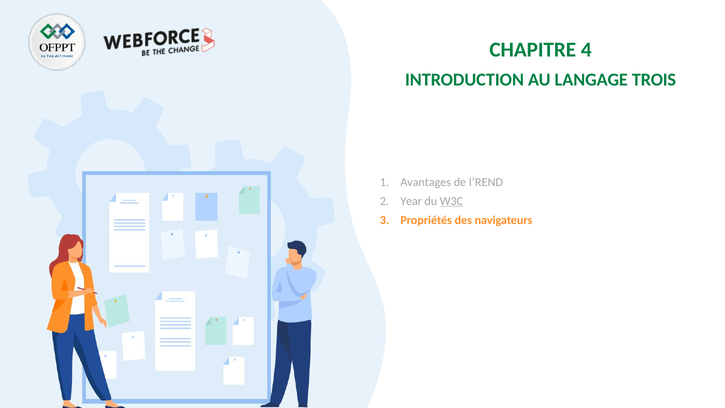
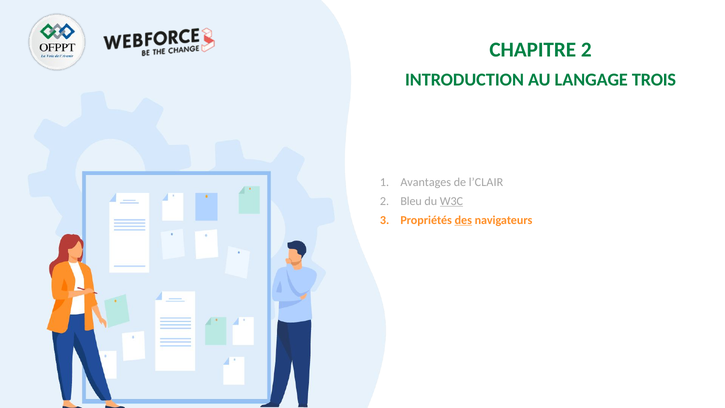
CHAPITRE 4: 4 -> 2
l’REND: l’REND -> l’CLAIR
Year: Year -> Bleu
des underline: none -> present
